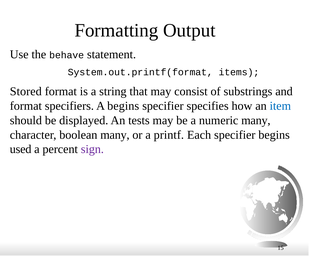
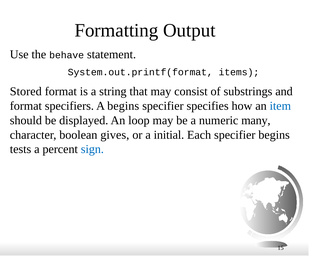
tests: tests -> loop
boolean many: many -> gives
printf: printf -> initial
used: used -> tests
sign colour: purple -> blue
